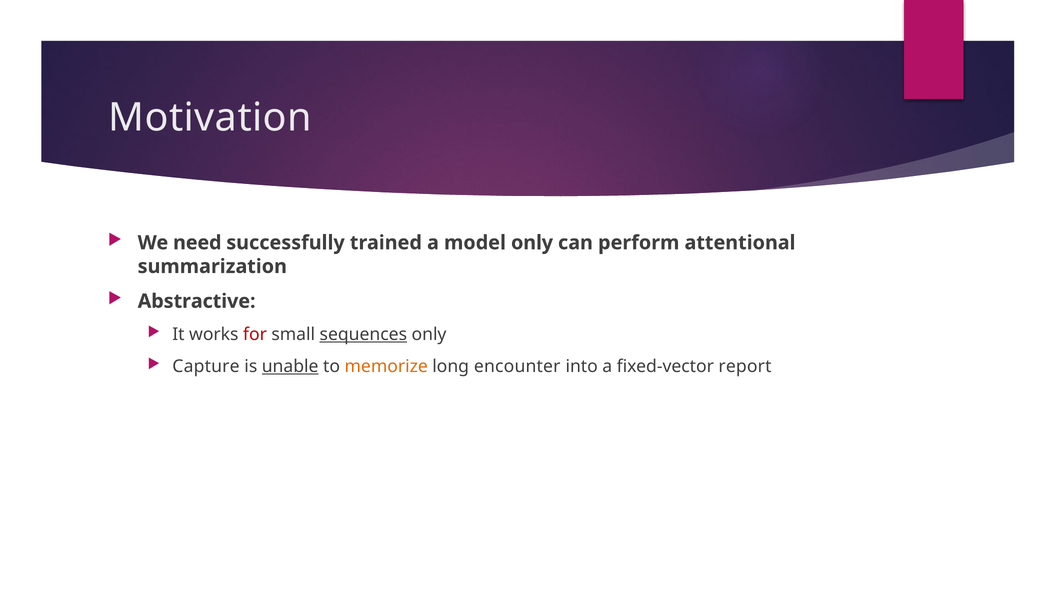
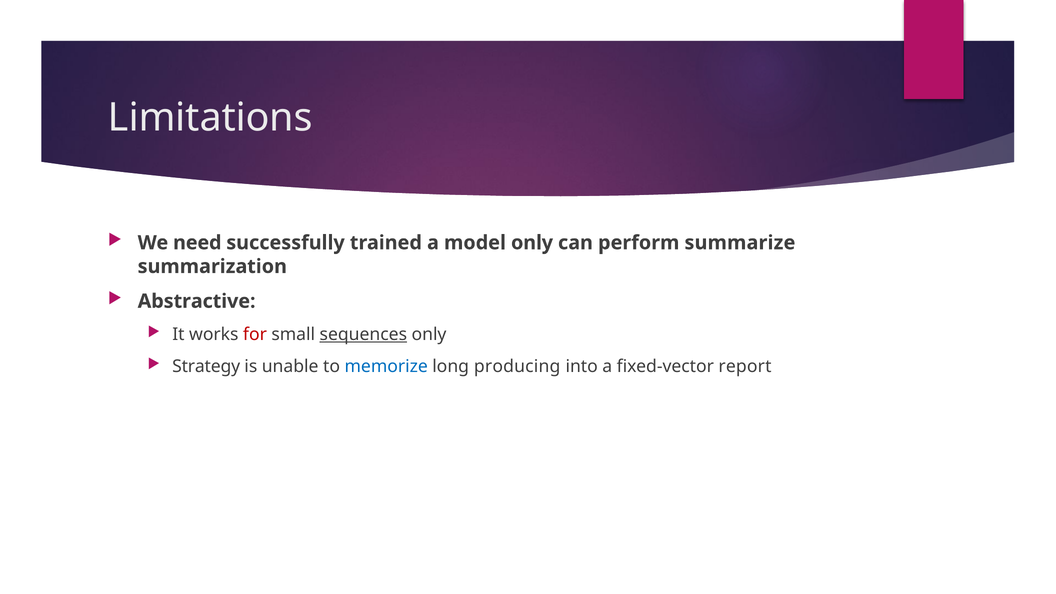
Motivation: Motivation -> Limitations
attentional: attentional -> summarize
Capture: Capture -> Strategy
unable underline: present -> none
memorize colour: orange -> blue
encounter: encounter -> producing
